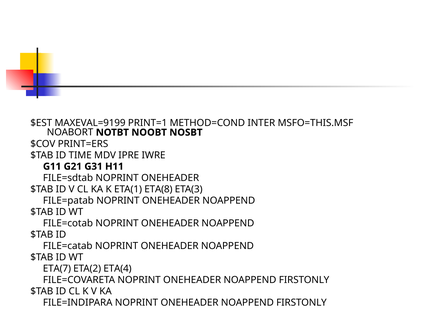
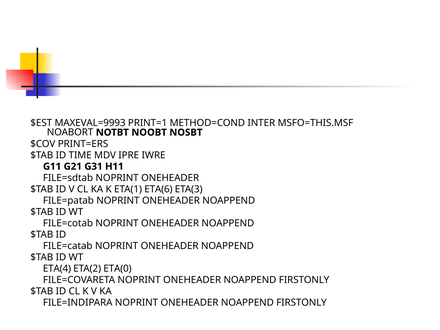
MAXEVAL=9199: MAXEVAL=9199 -> MAXEVAL=9993
ETA(8: ETA(8 -> ETA(6
ETA(7: ETA(7 -> ETA(4
ETA(4: ETA(4 -> ETA(0
